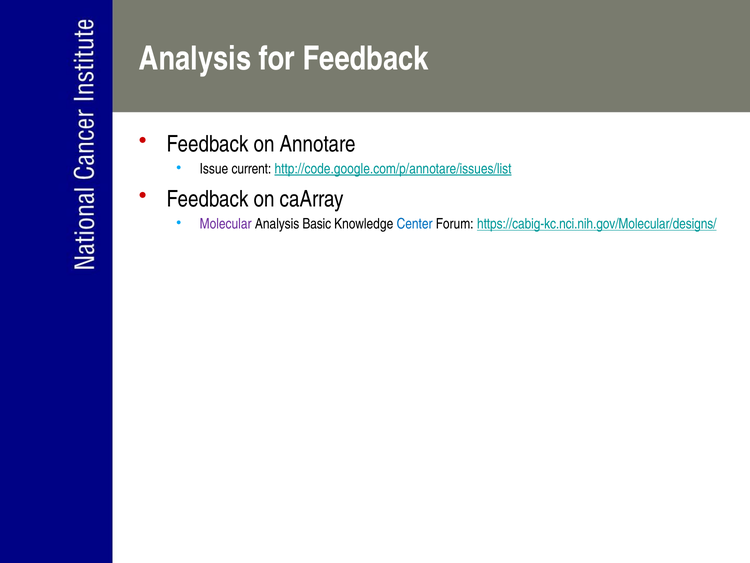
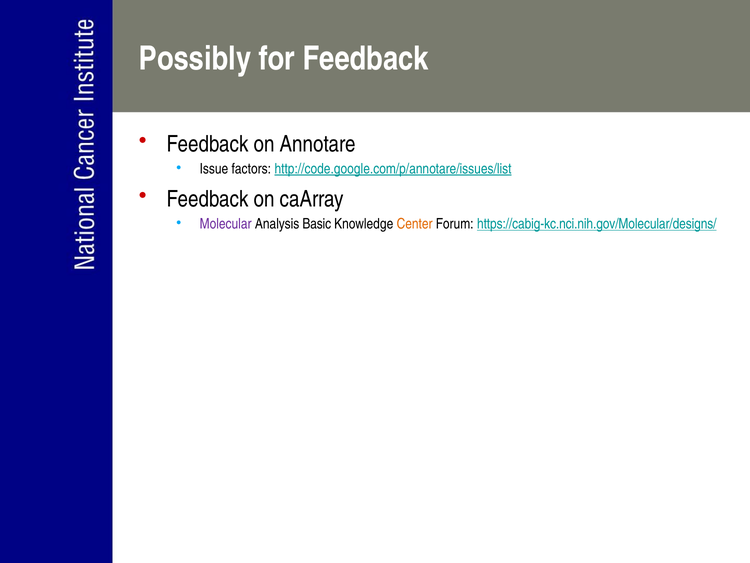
Analysis at (195, 59): Analysis -> Possibly
current: current -> factors
Center colour: blue -> orange
